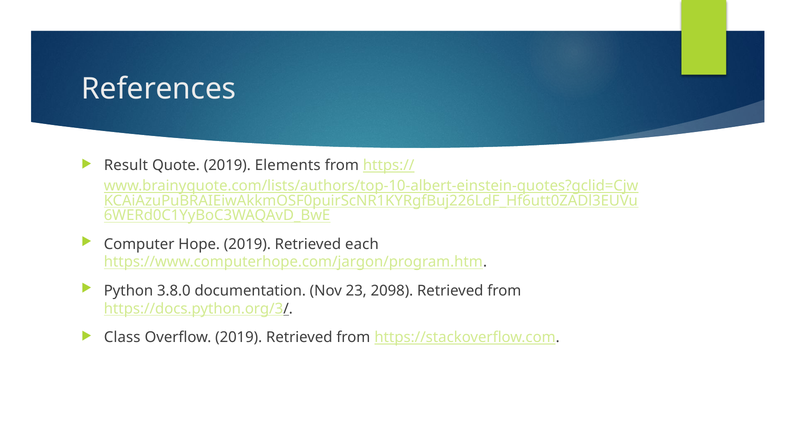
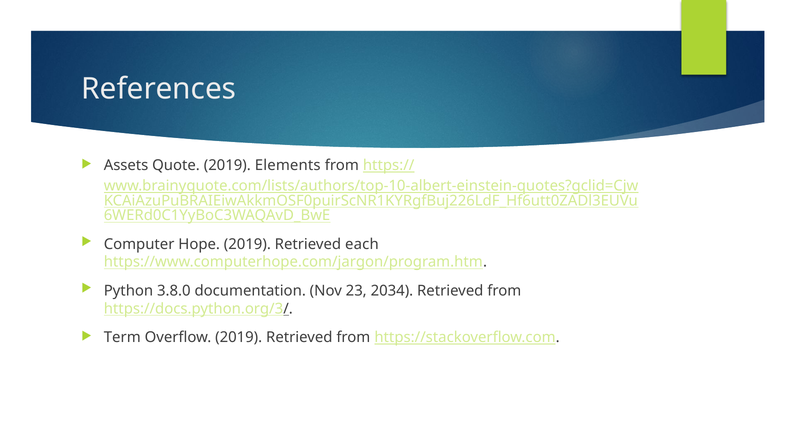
Result: Result -> Assets
2098: 2098 -> 2034
Class: Class -> Term
